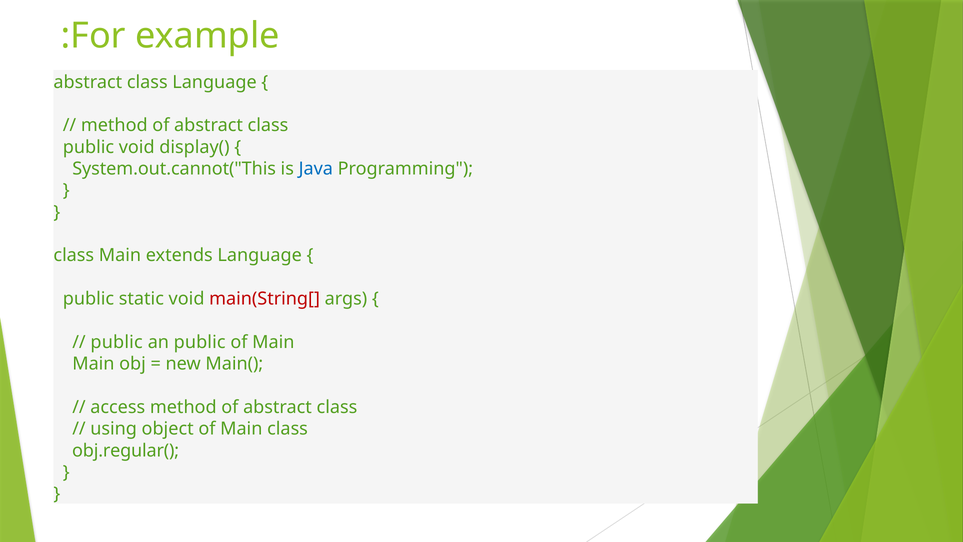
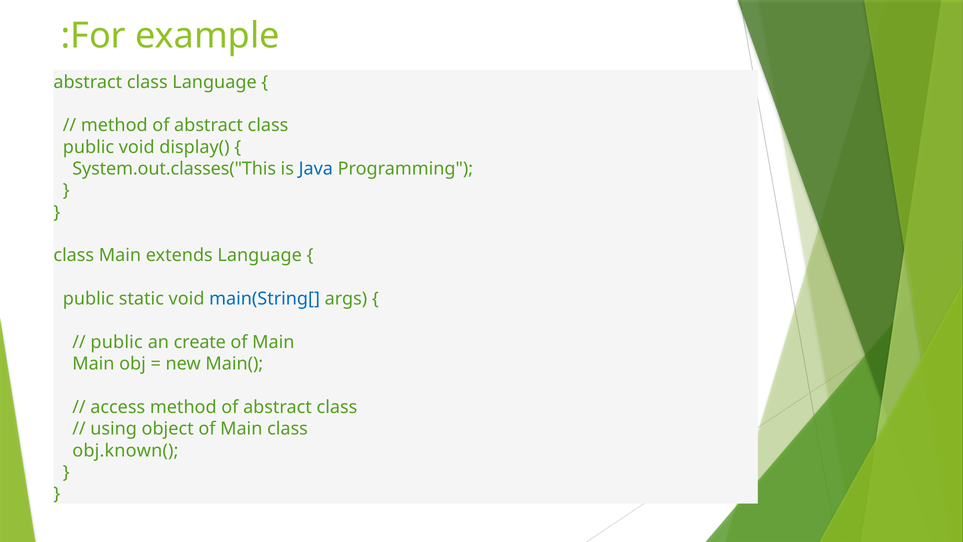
System.out.cannot("This: System.out.cannot("This -> System.out.classes("This
main(String[ colour: red -> blue
an public: public -> create
obj.regular(: obj.regular( -> obj.known(
